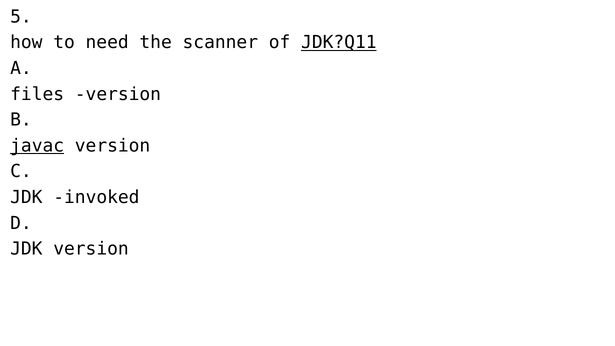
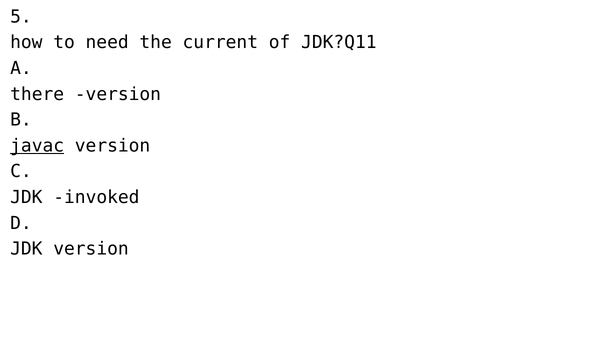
scanner: scanner -> current
JDK?Q11 underline: present -> none
files: files -> there
